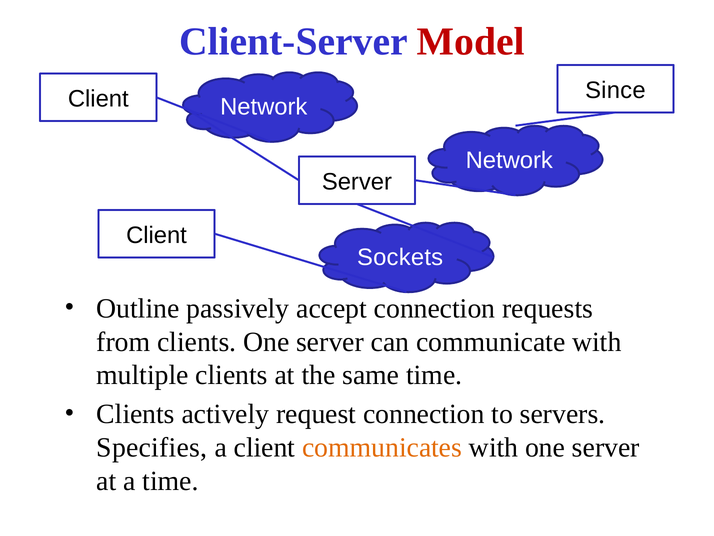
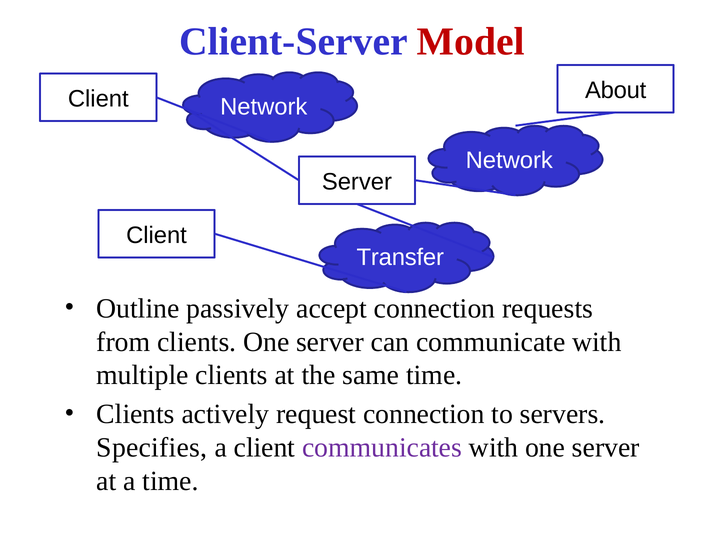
Since: Since -> About
Sockets: Sockets -> Transfer
communicates colour: orange -> purple
